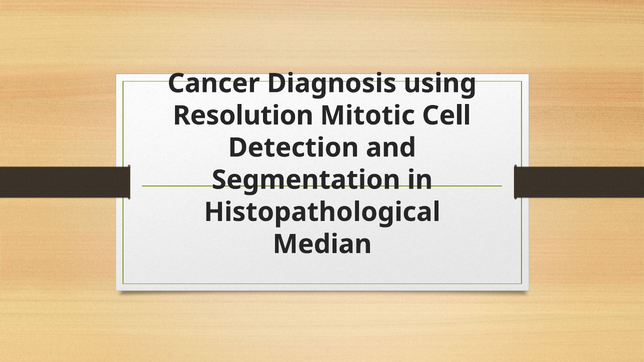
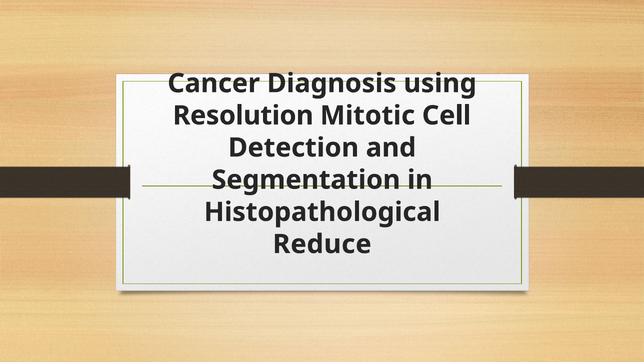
Median: Median -> Reduce
